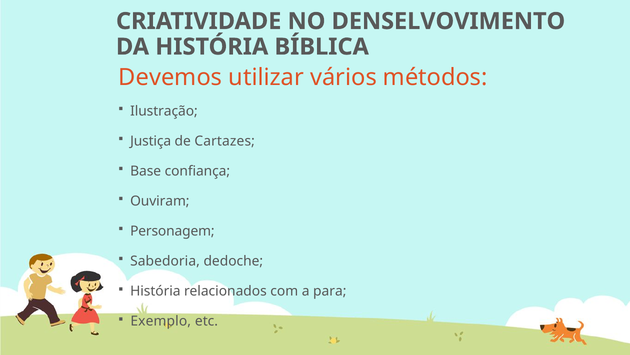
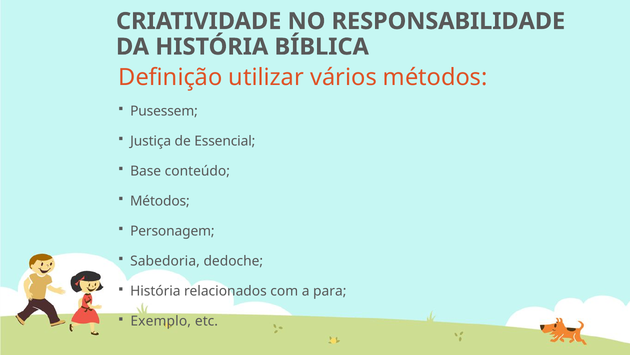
DENSELVOVIMENTO: DENSELVOVIMENTO -> RESPONSABILIDADE
Devemos: Devemos -> Definição
Ilustração: Ilustração -> Pusessem
Cartazes: Cartazes -> Essencial
confiança: confiança -> conteúdo
Ouviram at (160, 201): Ouviram -> Métodos
